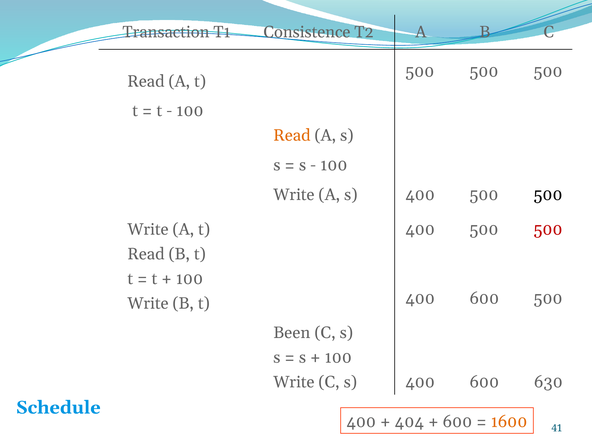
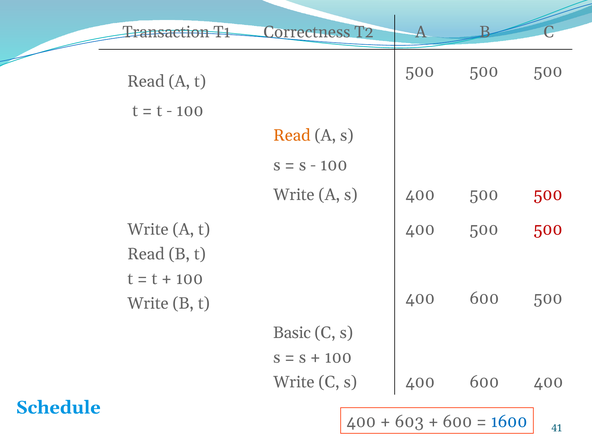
Consistence: Consistence -> Correctness
500 at (548, 195) colour: black -> red
Been: Been -> Basic
400 630: 630 -> 400
404: 404 -> 603
1600 colour: orange -> blue
